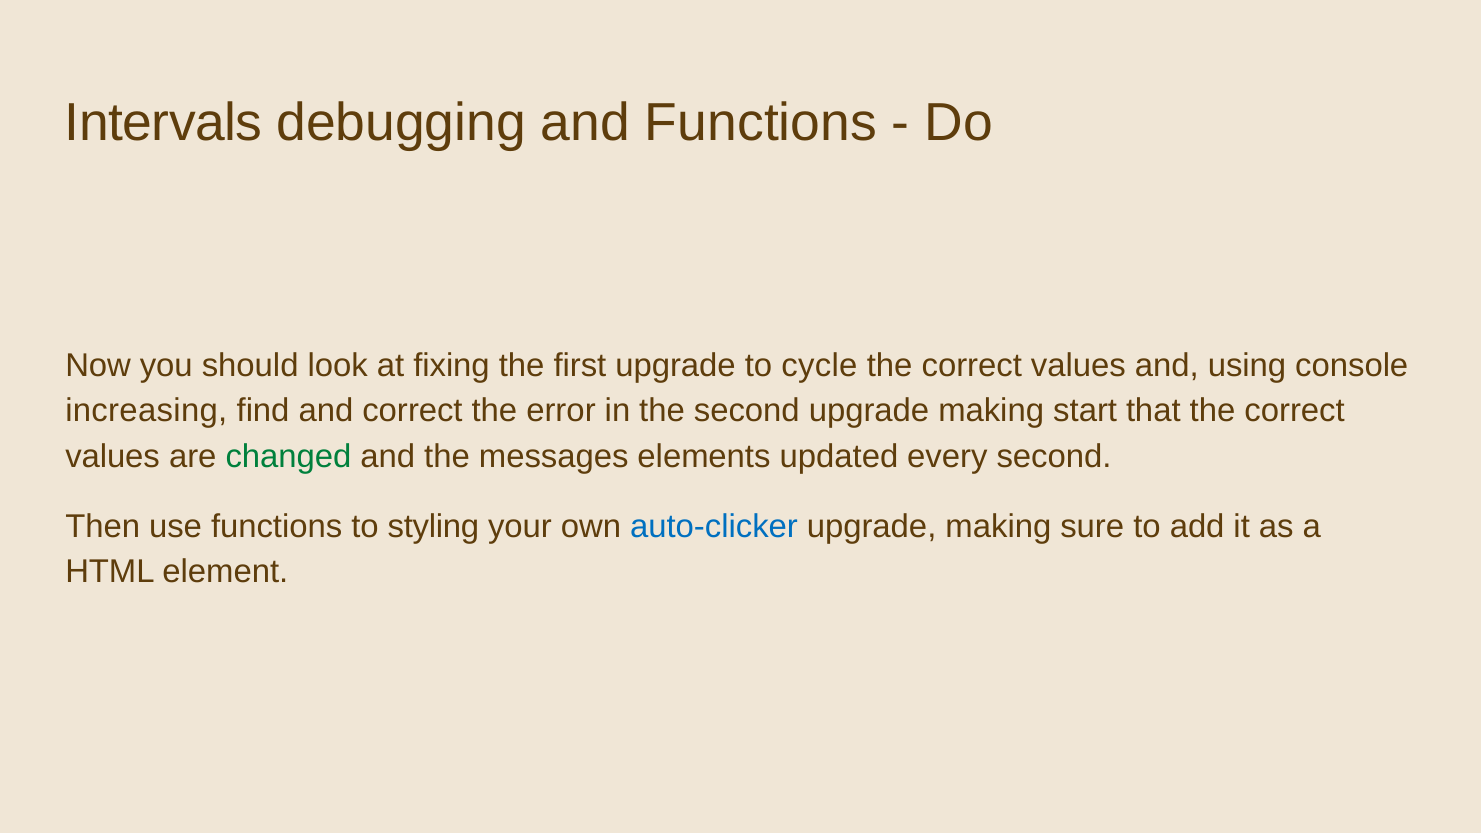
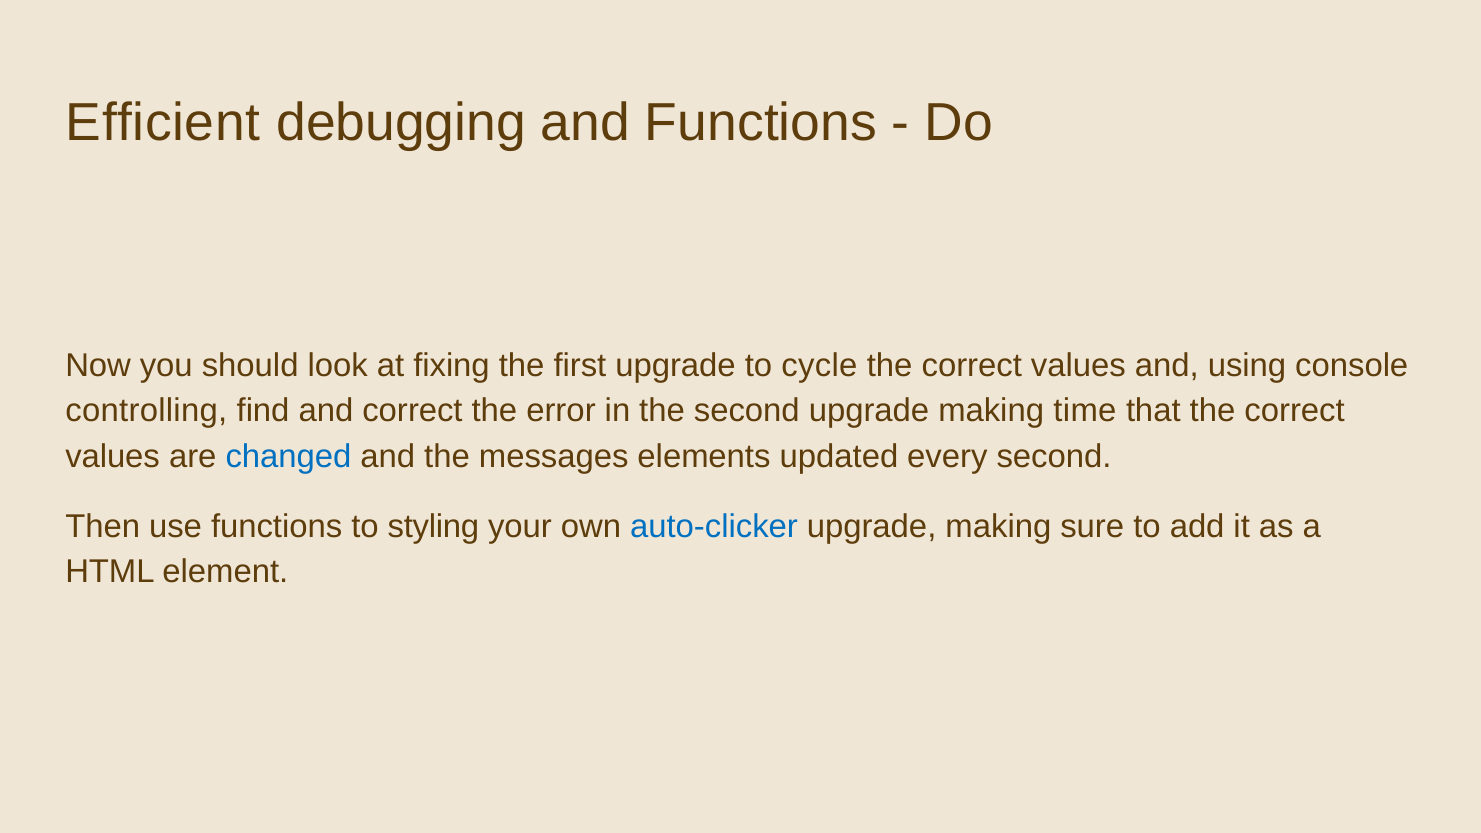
Intervals: Intervals -> Efficient
increasing: increasing -> controlling
start: start -> time
changed colour: green -> blue
